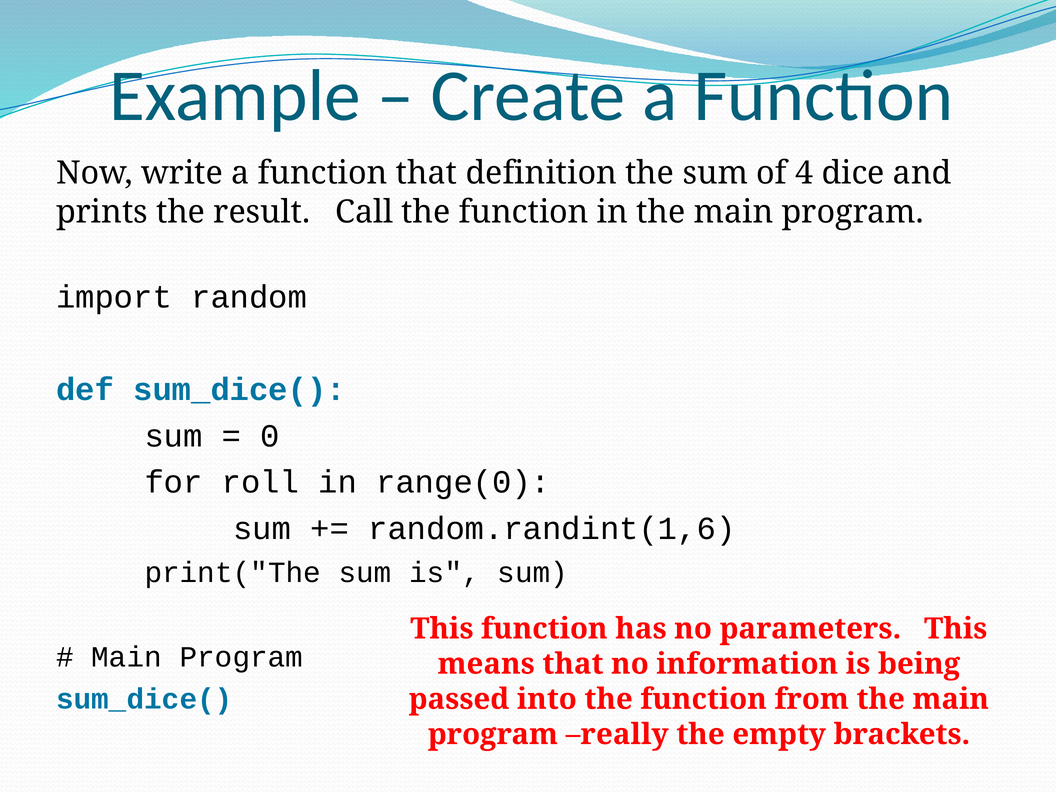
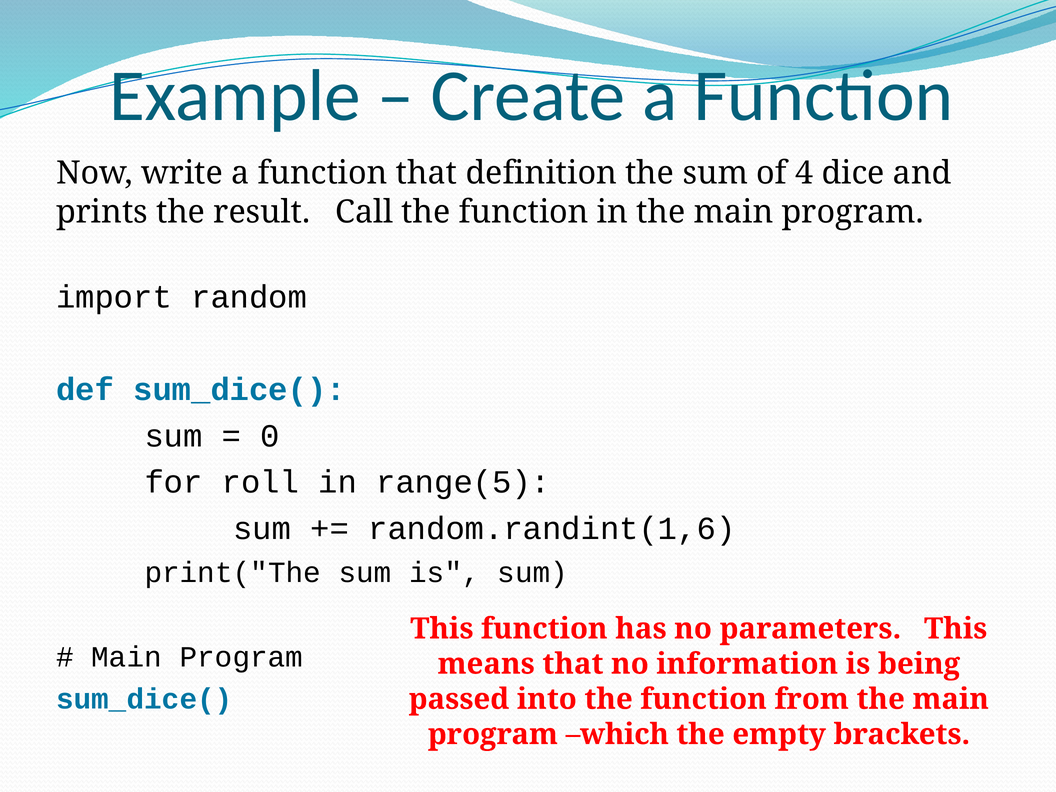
range(0: range(0 -> range(5
really: really -> which
